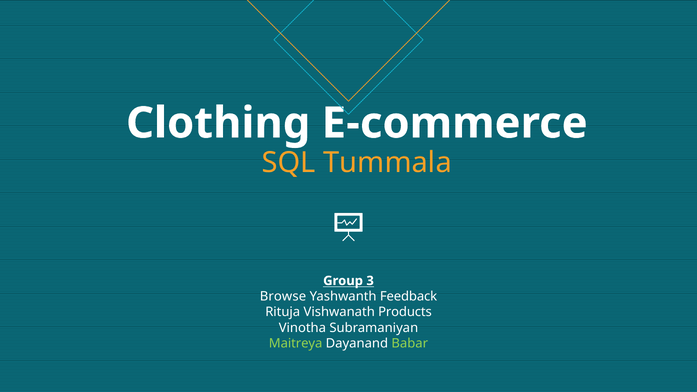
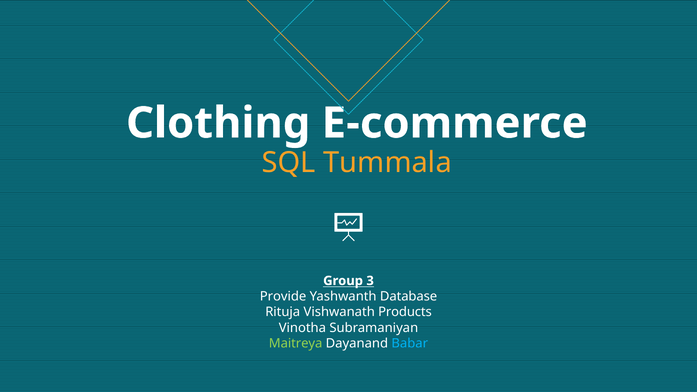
Browse: Browse -> Provide
Feedback: Feedback -> Database
Babar colour: light green -> light blue
